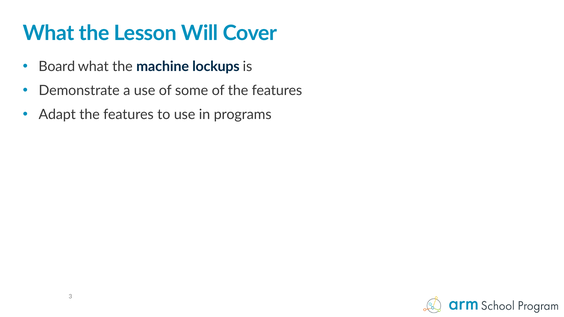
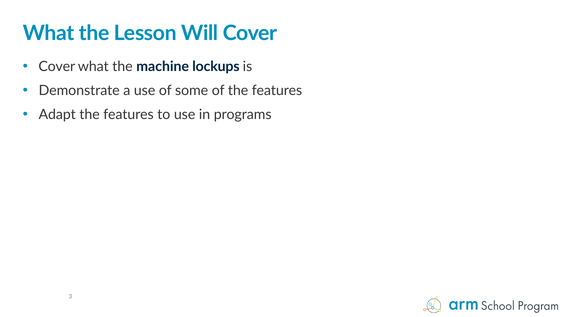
Board at (57, 67): Board -> Cover
